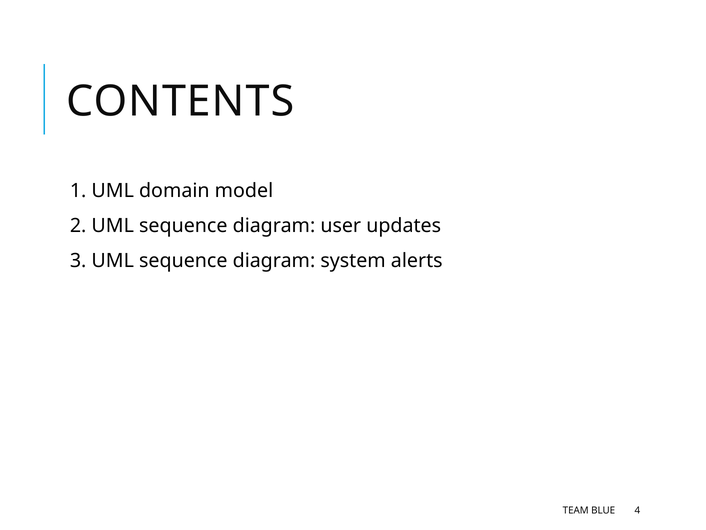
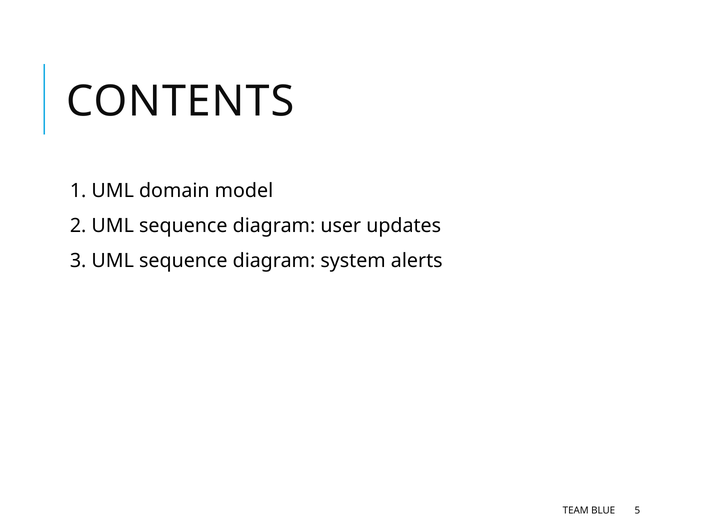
4: 4 -> 5
